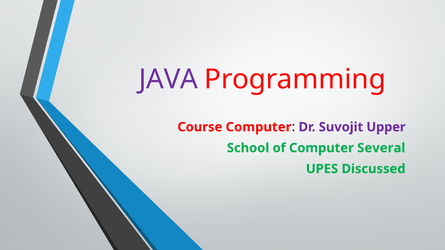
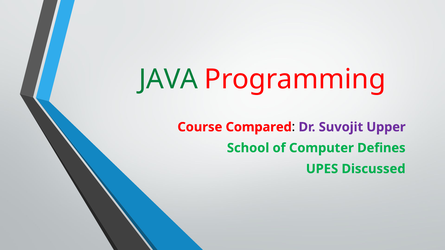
JAVA colour: purple -> green
Course Computer: Computer -> Compared
Several: Several -> Defines
